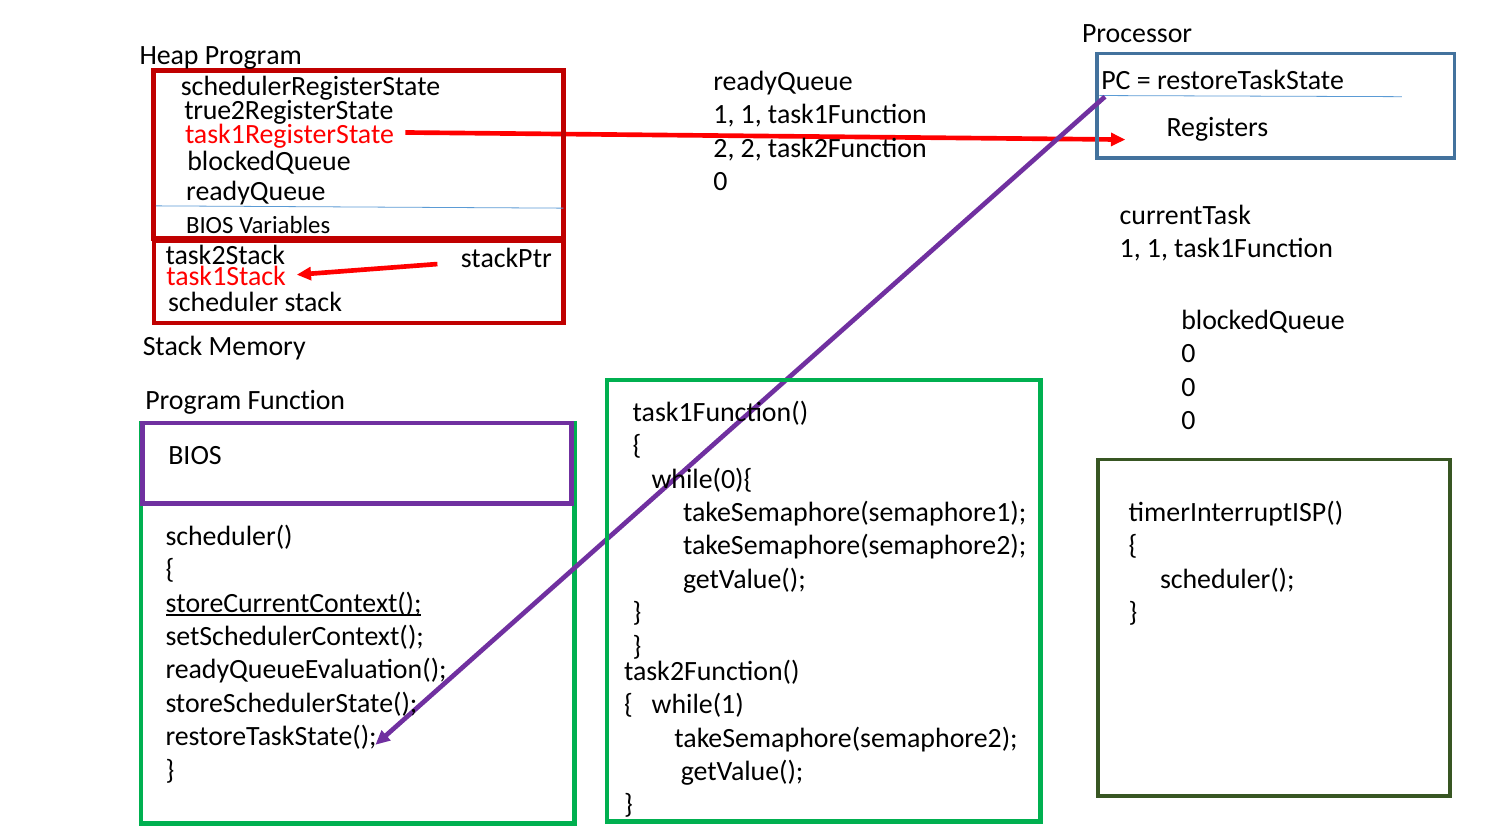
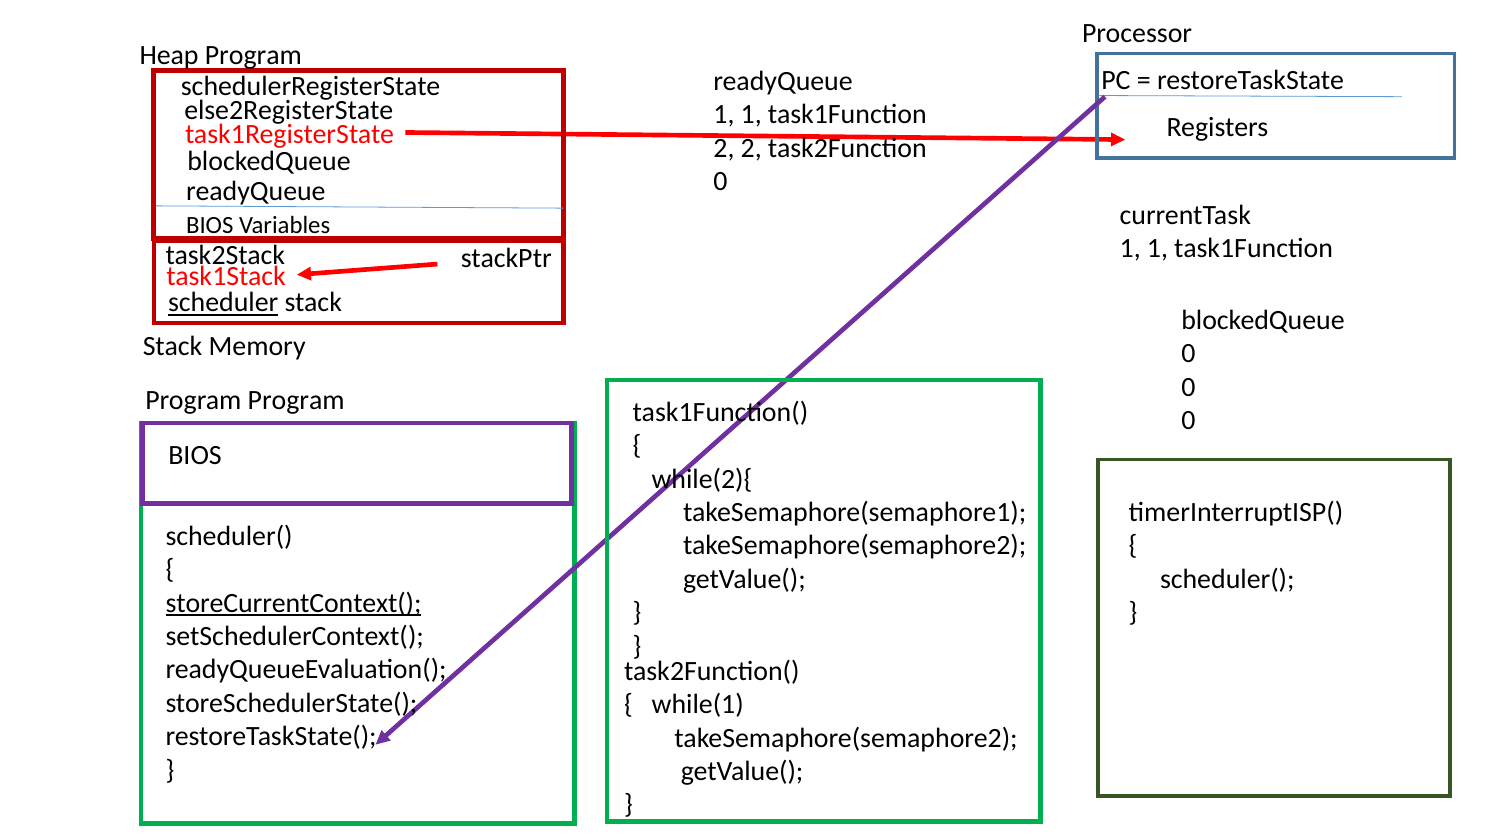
true2RegisterState: true2RegisterState -> else2RegisterState
scheduler underline: none -> present
Program Function: Function -> Program
while(0){: while(0){ -> while(2){
